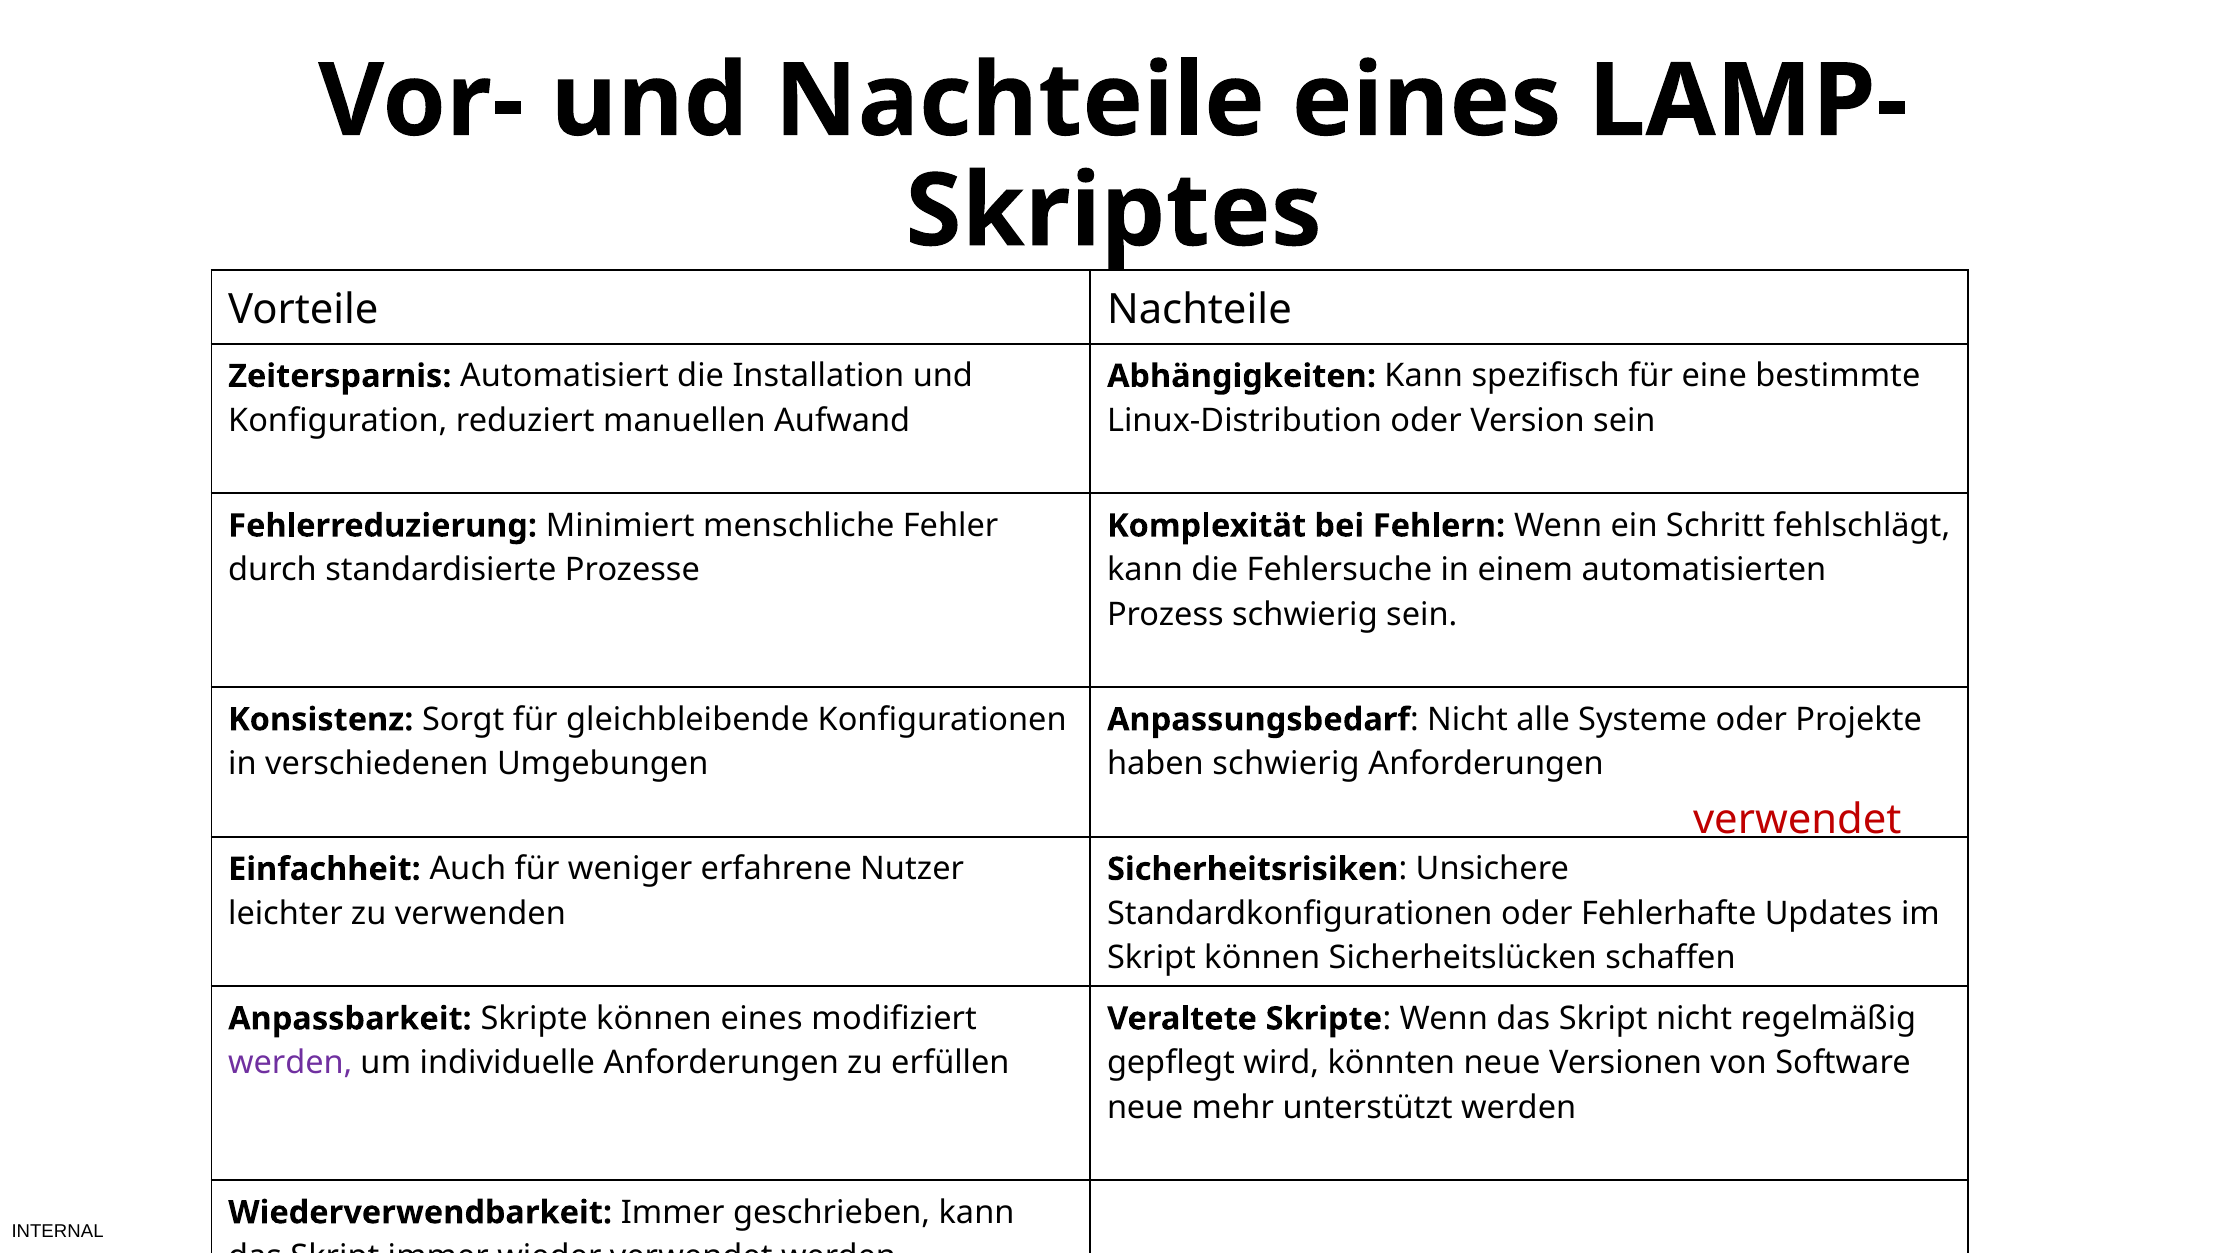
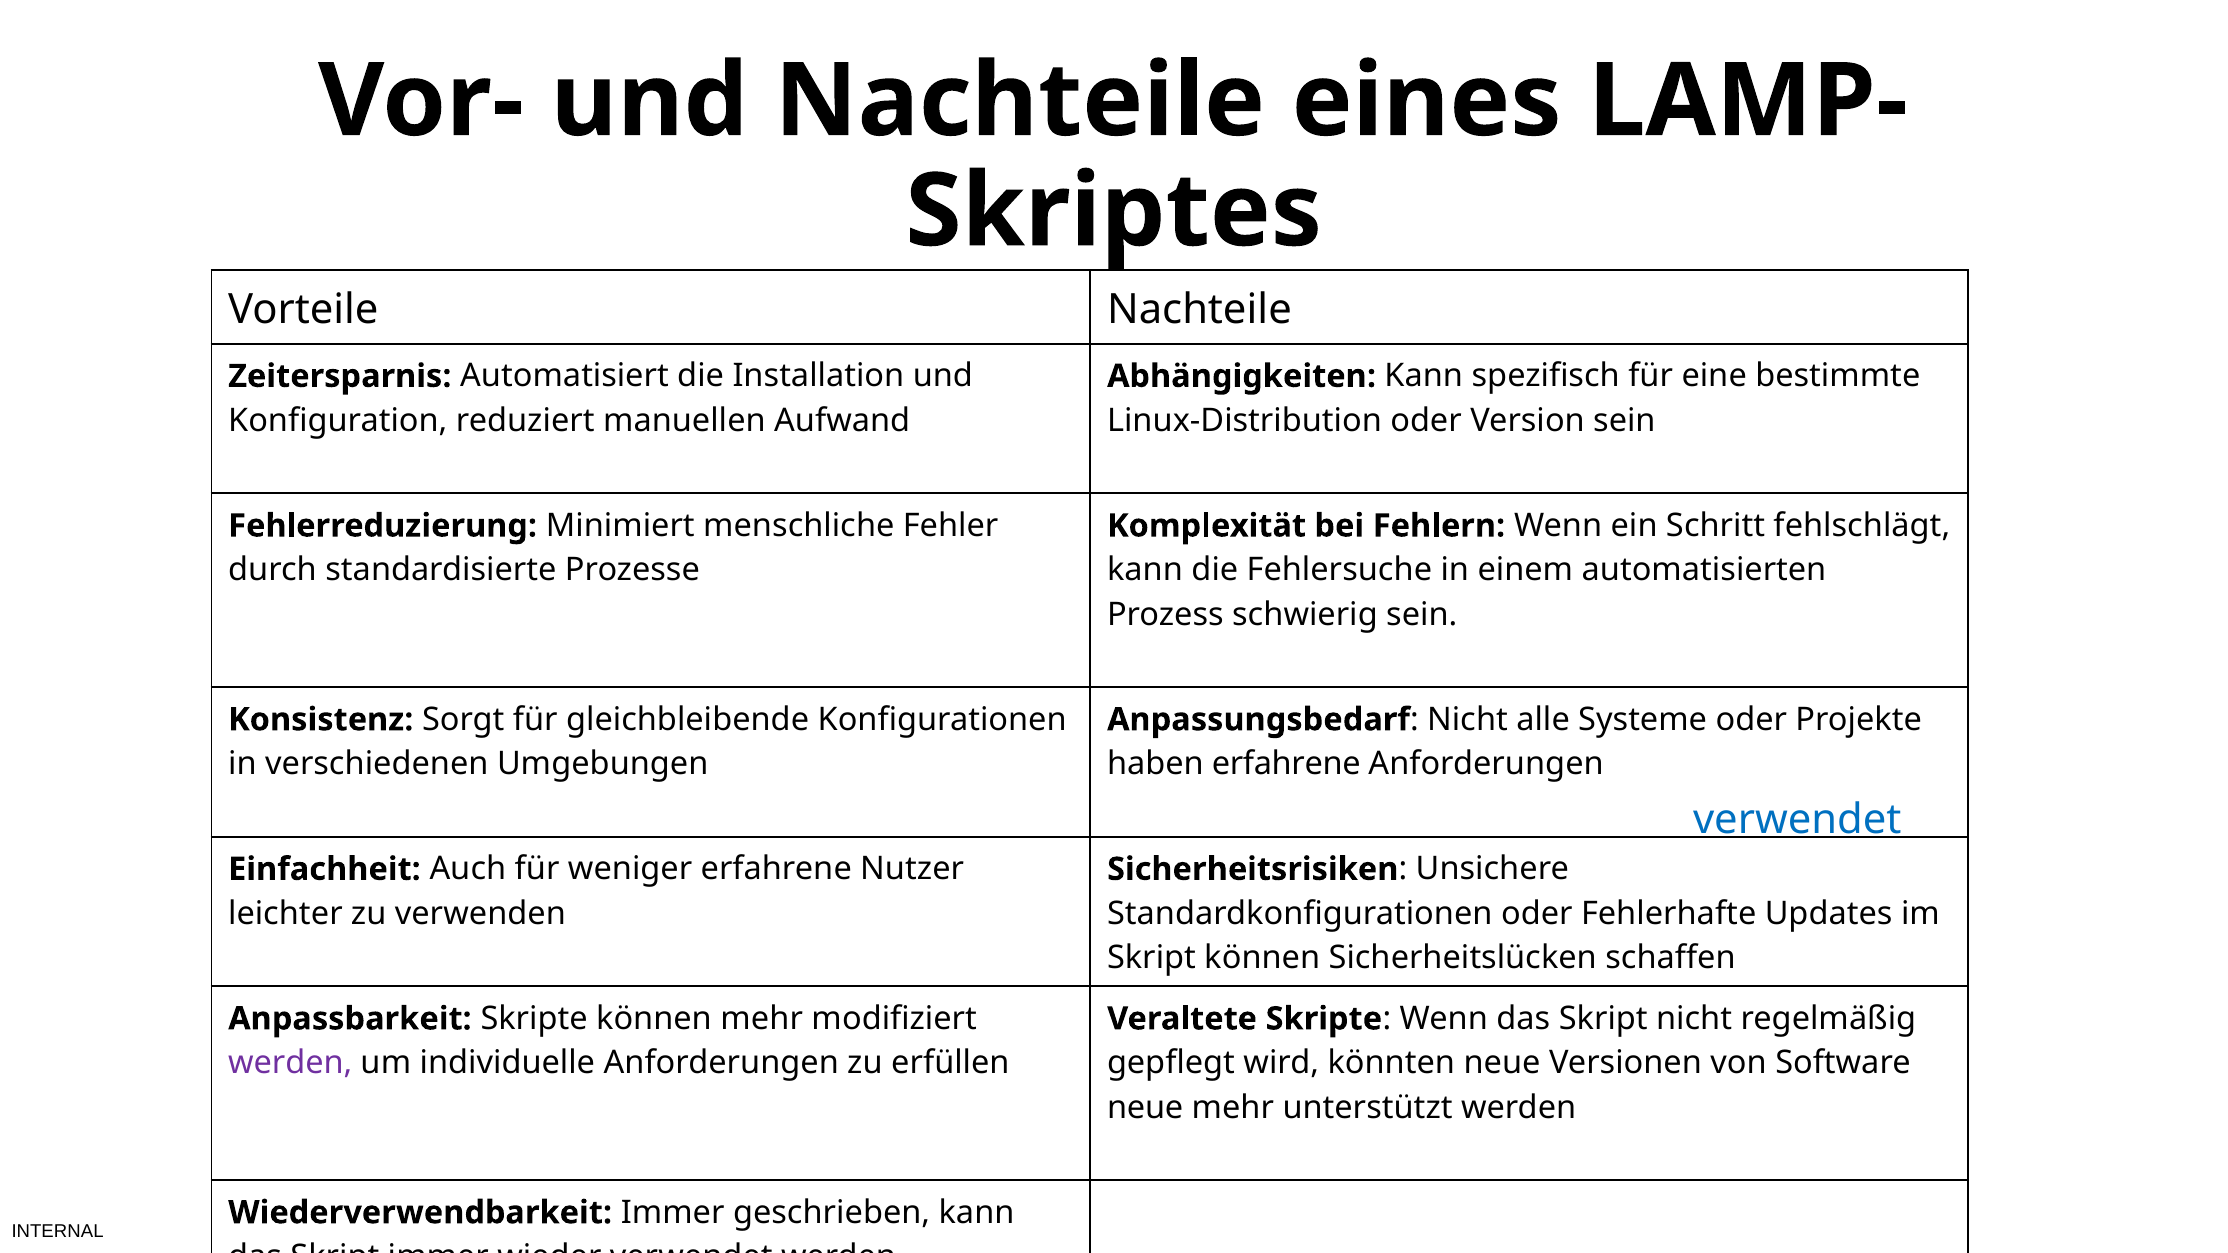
haben schwierig: schwierig -> erfahrene
verwendet at (1797, 820) colour: red -> blue
können eines: eines -> mehr
